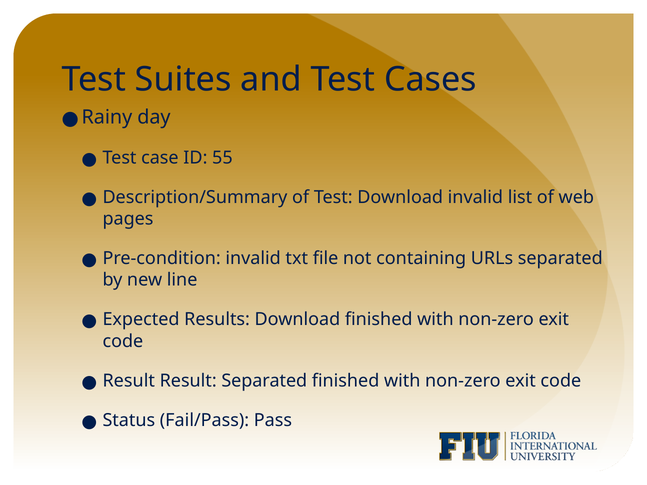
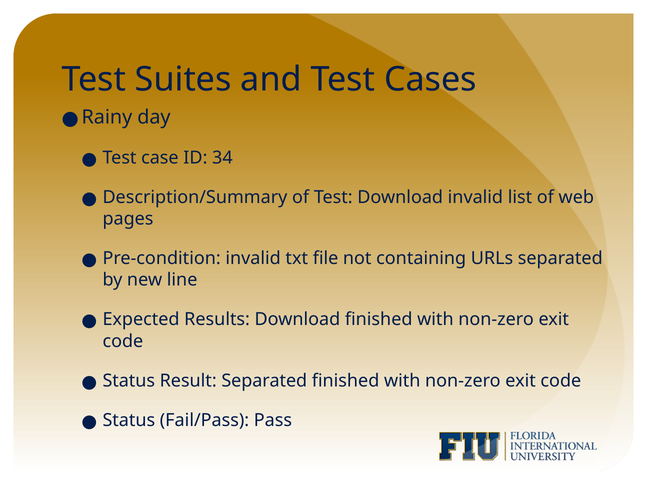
55: 55 -> 34
Result at (129, 381): Result -> Status
